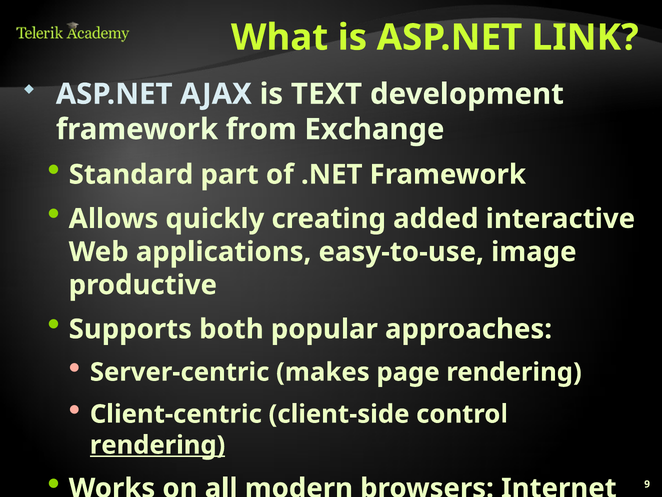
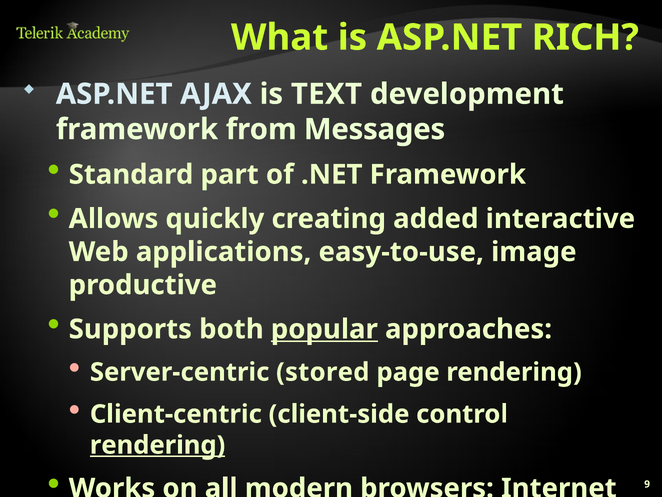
LINK: LINK -> RICH
Exchange: Exchange -> Messages
popular underline: none -> present
makes: makes -> stored
